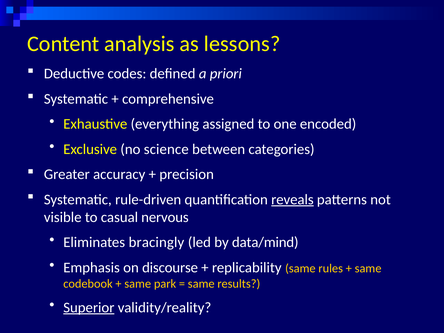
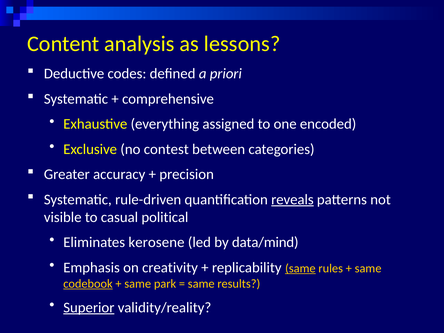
science: science -> contest
nervous: nervous -> political
bracingly: bracingly -> kerosene
discourse: discourse -> creativity
same at (300, 268) underline: none -> present
codebook underline: none -> present
